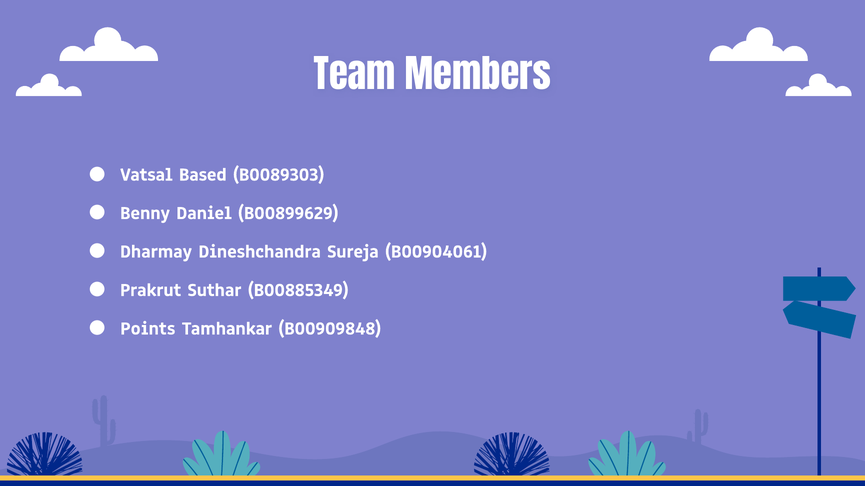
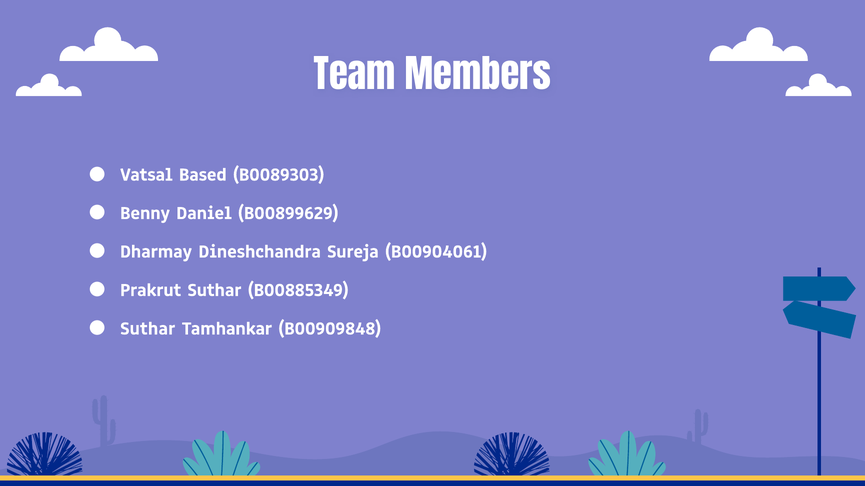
Points at (148, 329): Points -> Suthar
